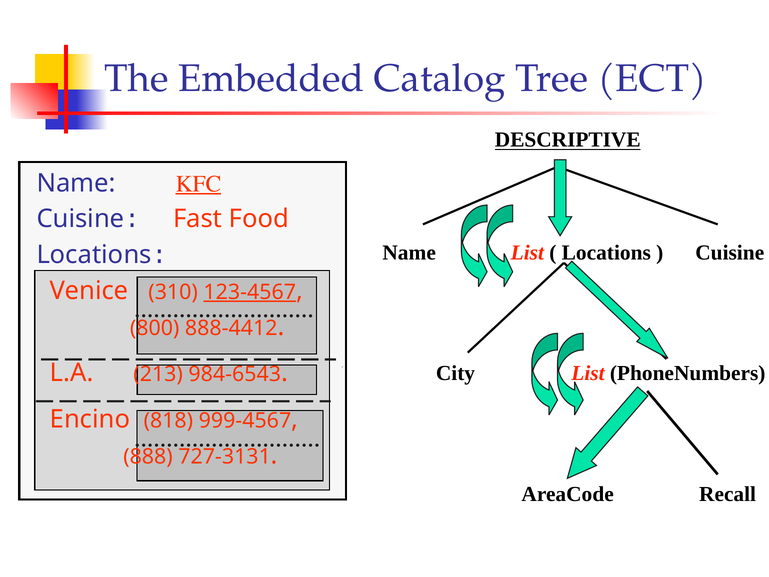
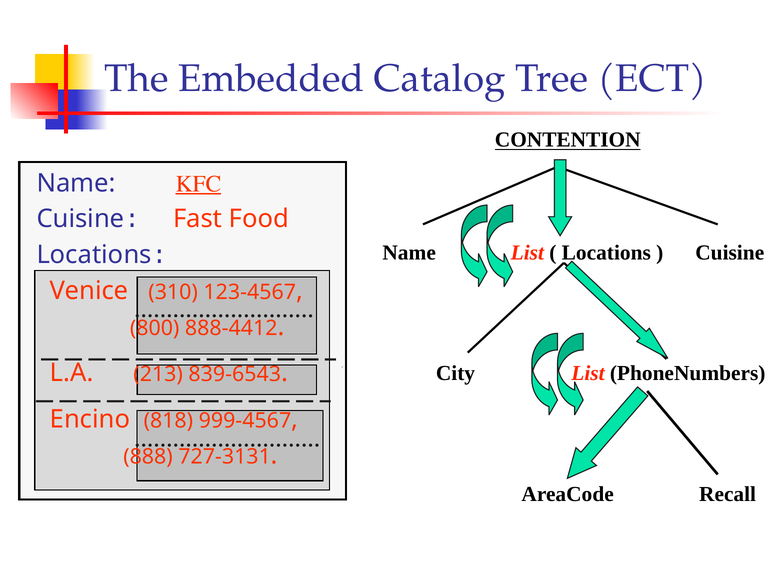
DESCRIPTIVE: DESCRIPTIVE -> CONTENTION
123-4567 underline: present -> none
984-6543: 984-6543 -> 839-6543
